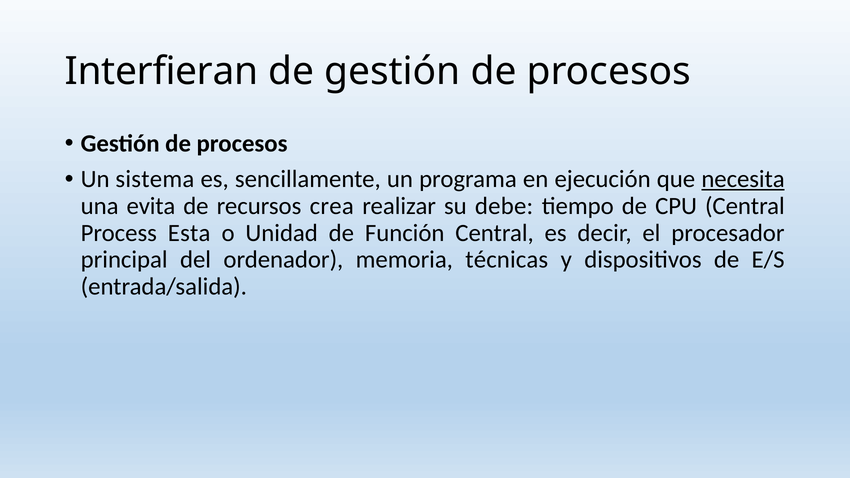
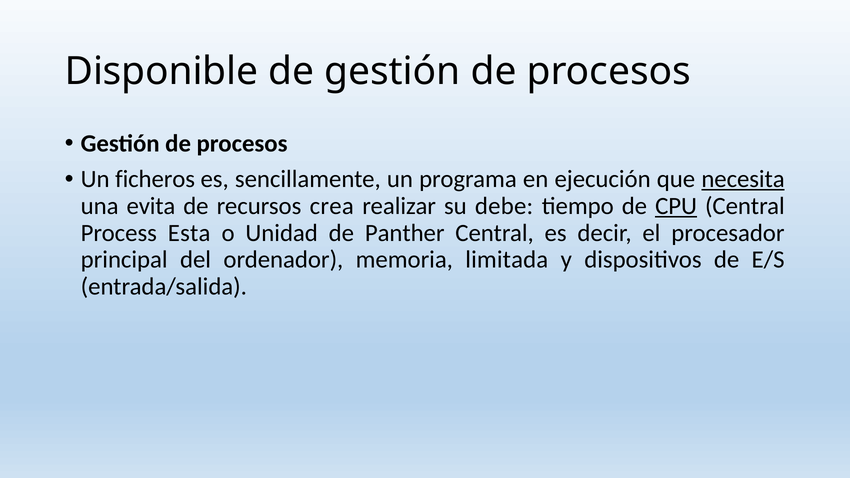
Interfieran: Interfieran -> Disponible
sistema: sistema -> ficheros
CPU underline: none -> present
Función: Función -> Panther
técnicas: técnicas -> limitada
